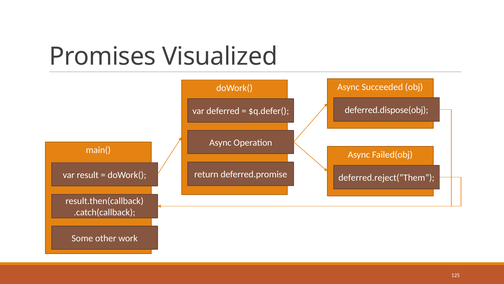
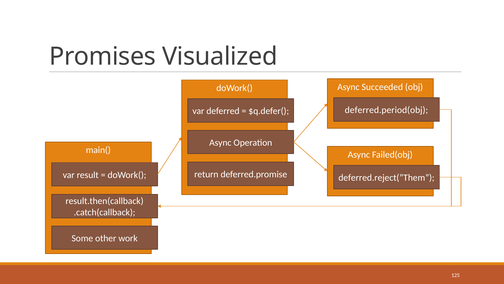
deferred.dispose(obj: deferred.dispose(obj -> deferred.period(obj
